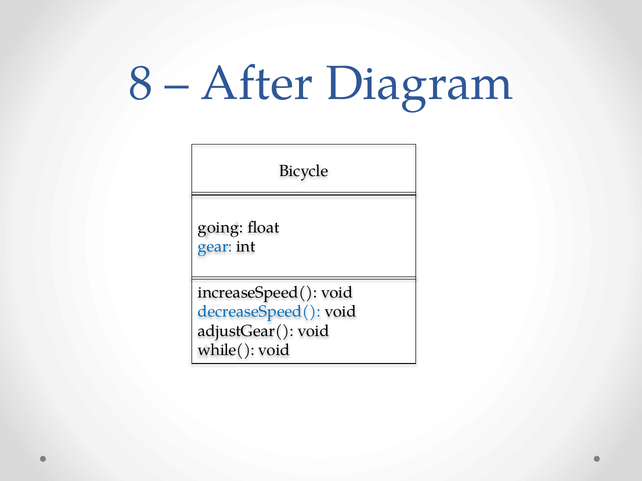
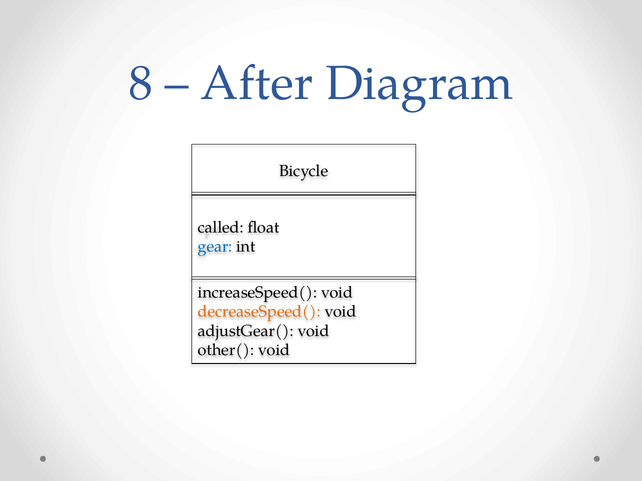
going: going -> called
decreaseSpeed( colour: blue -> orange
while(: while( -> other(
